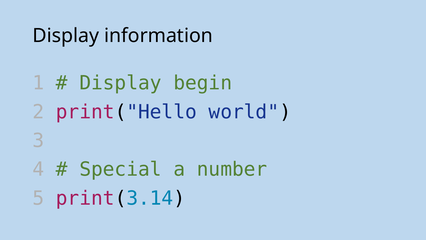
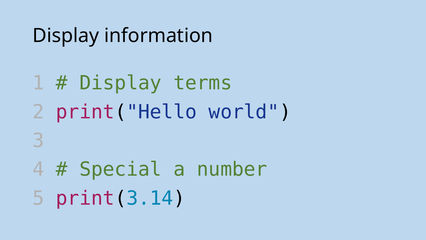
begin: begin -> terms
